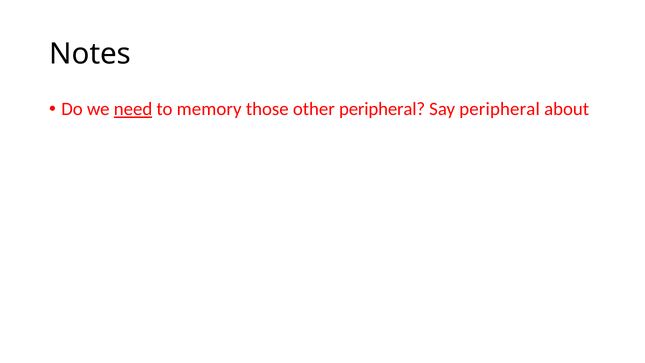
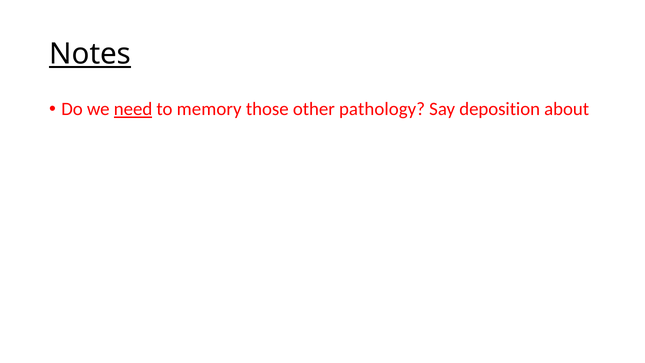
Notes underline: none -> present
other peripheral: peripheral -> pathology
Say peripheral: peripheral -> deposition
